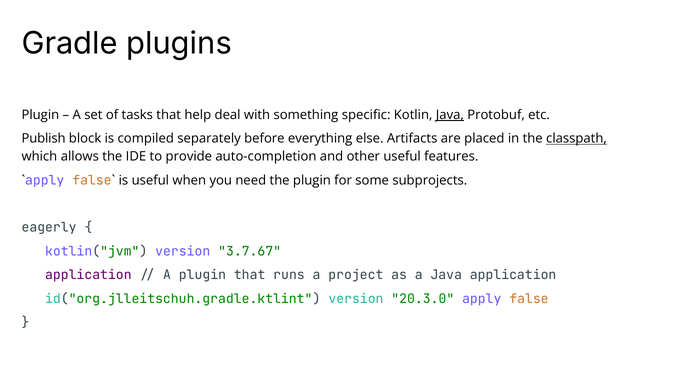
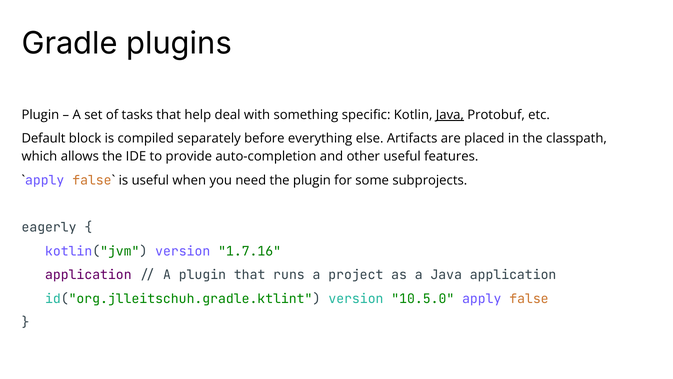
Publish: Publish -> Default
classpath underline: present -> none
3.7.67: 3.7.67 -> 1.7.16
20.3.0: 20.3.0 -> 10.5.0
